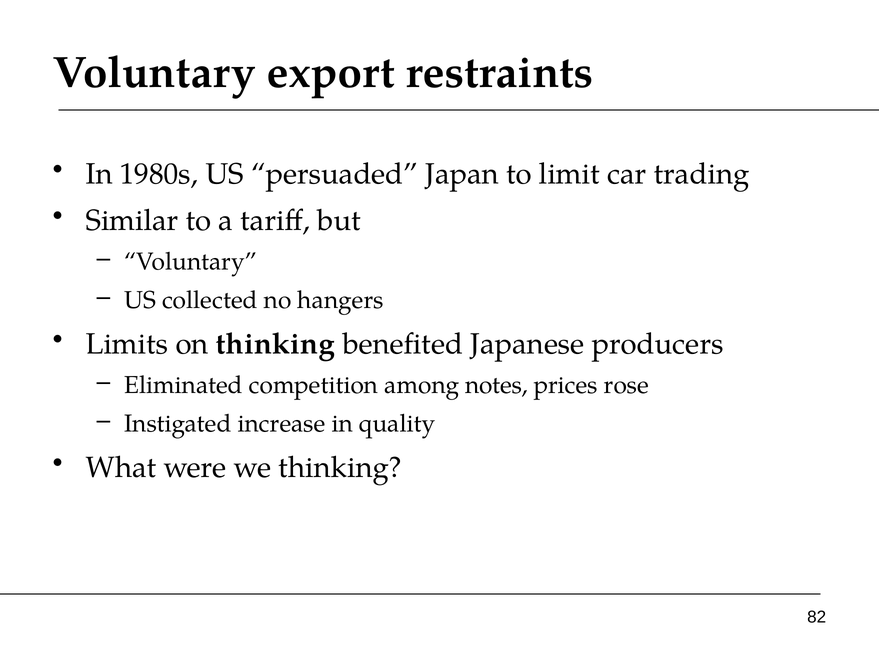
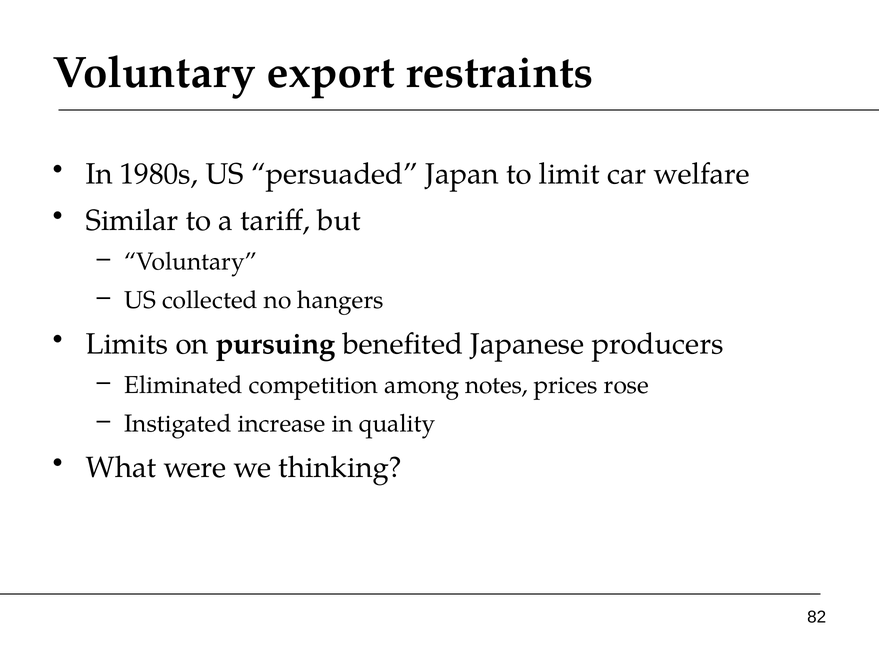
trading: trading -> welfare
on thinking: thinking -> pursuing
